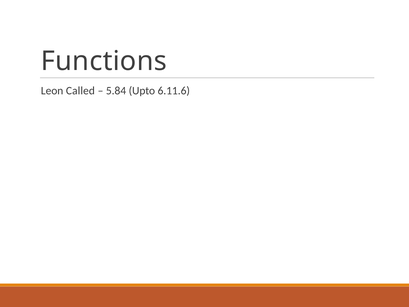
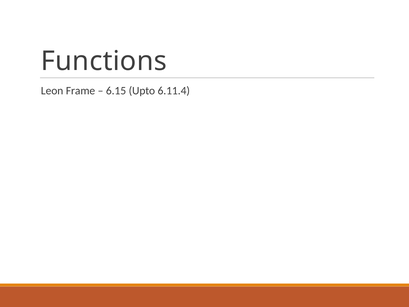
Called: Called -> Frame
5.84: 5.84 -> 6.15
6.11.6: 6.11.6 -> 6.11.4
